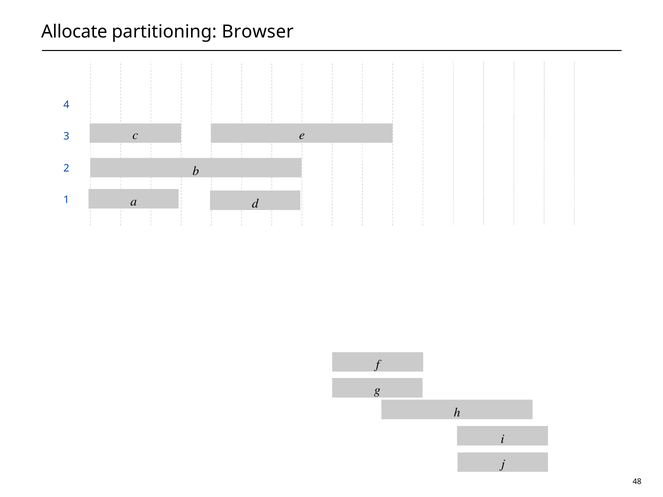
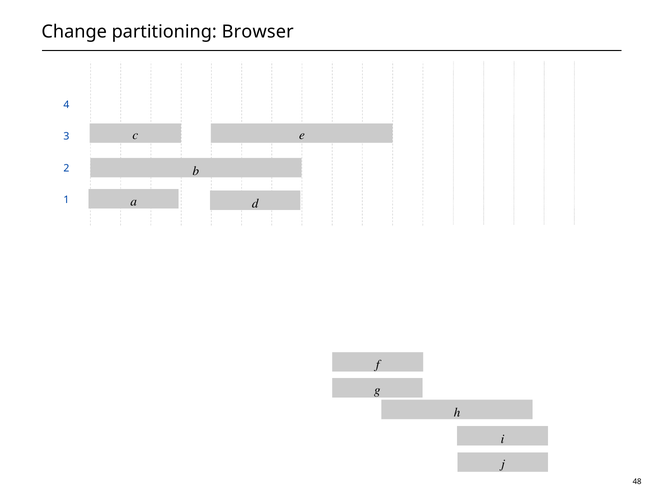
Allocate: Allocate -> Change
